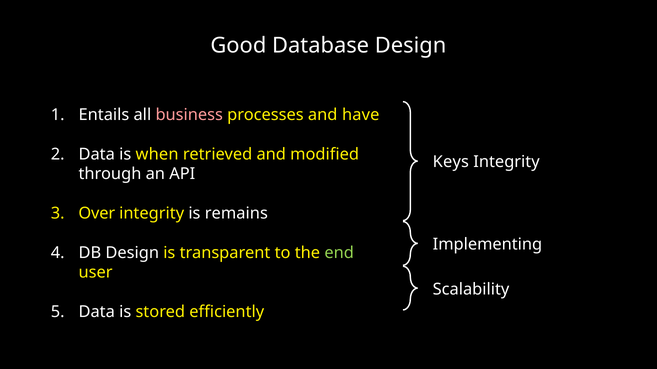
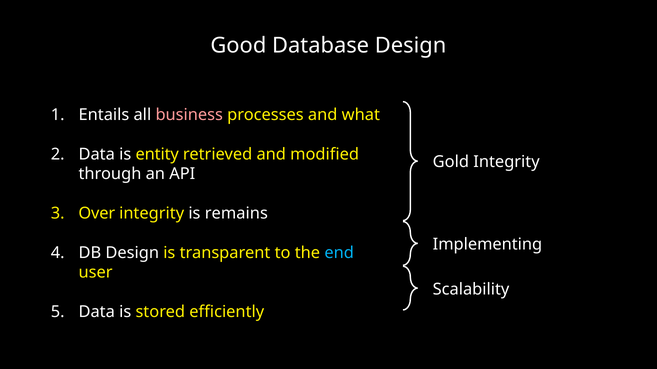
have: have -> what
when: when -> entity
Keys: Keys -> Gold
end colour: light green -> light blue
